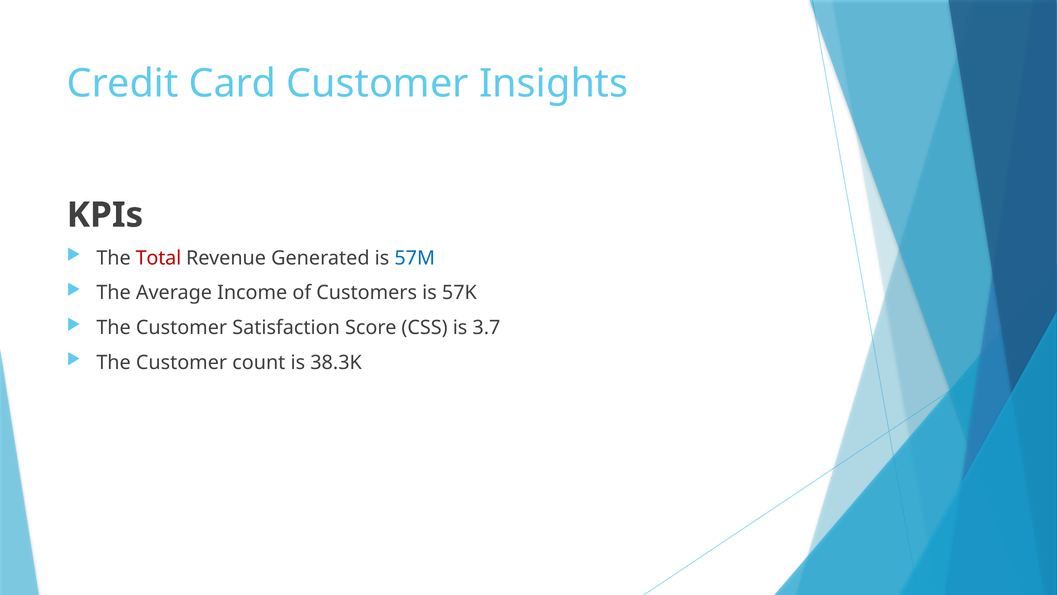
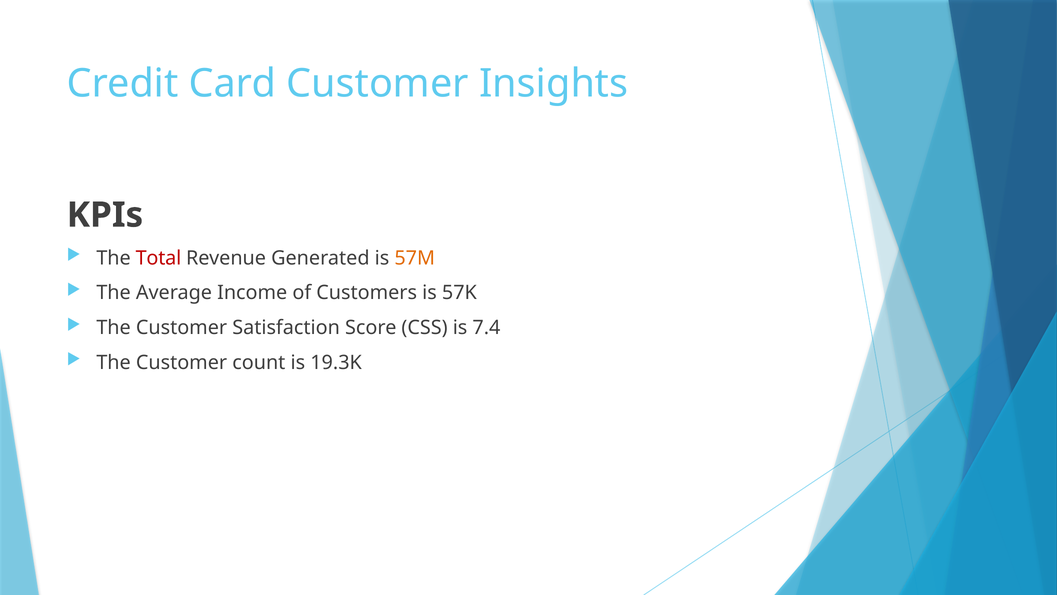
57M colour: blue -> orange
3.7: 3.7 -> 7.4
38.3K: 38.3K -> 19.3K
